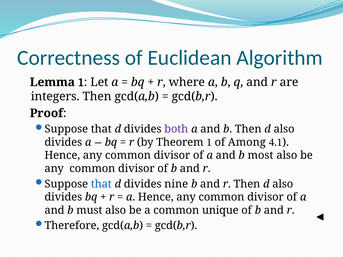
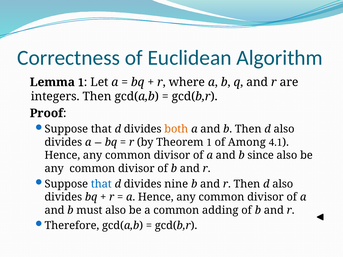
both colour: purple -> orange
most: most -> since
unique: unique -> adding
